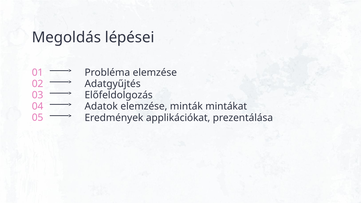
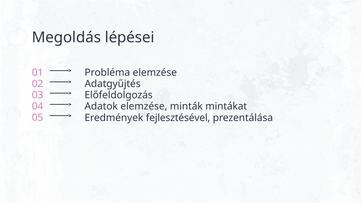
applikációkat: applikációkat -> fejlesztésével
